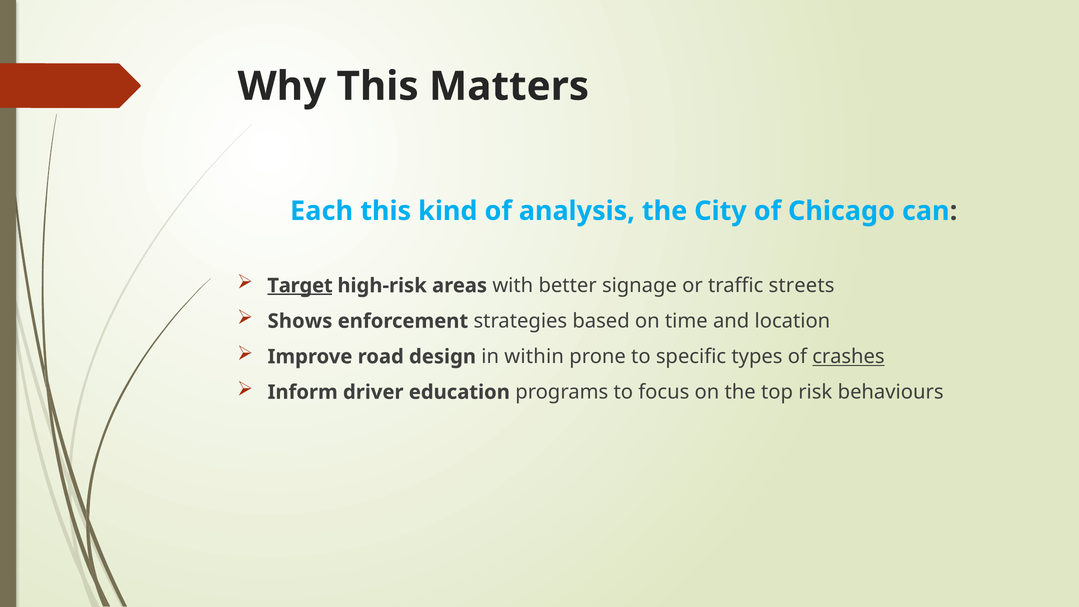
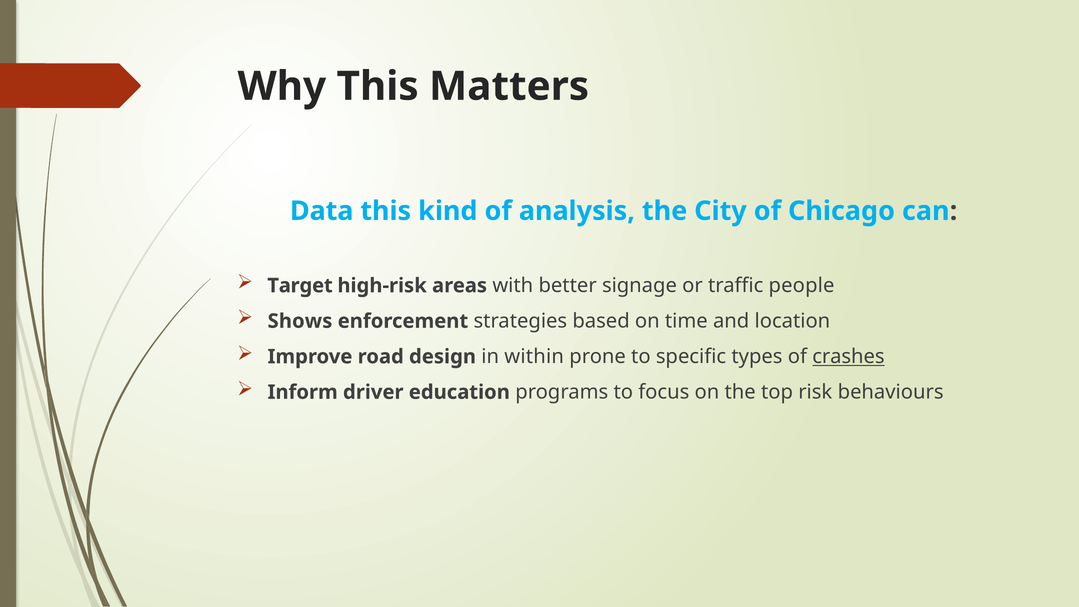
Each: Each -> Data
Target underline: present -> none
streets: streets -> people
